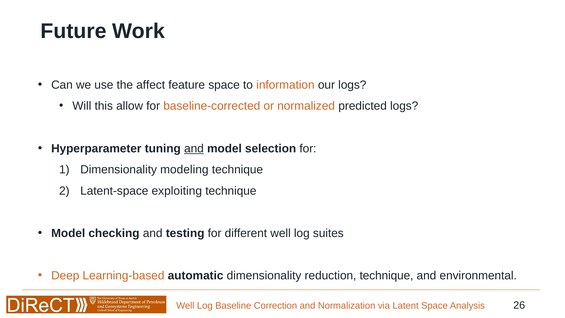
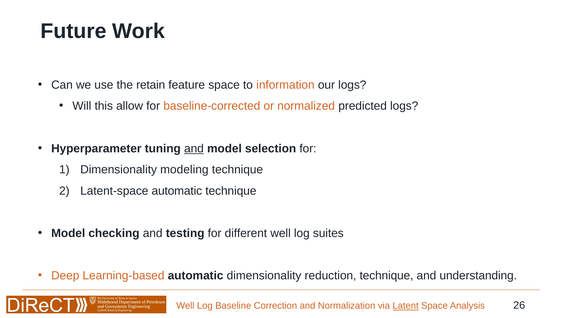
affect: affect -> retain
Latent-space exploiting: exploiting -> automatic
environmental: environmental -> understanding
Latent underline: none -> present
